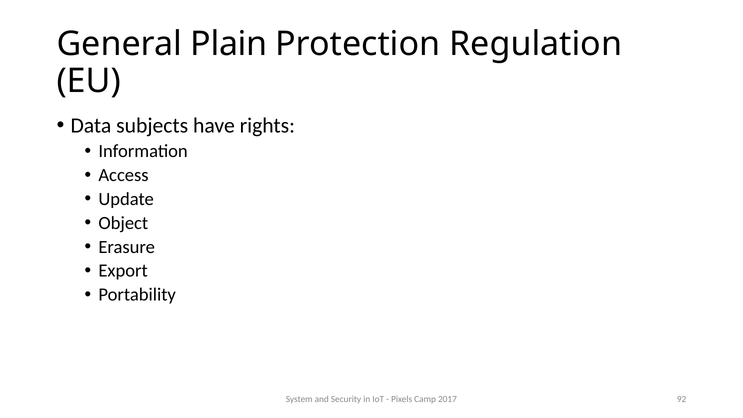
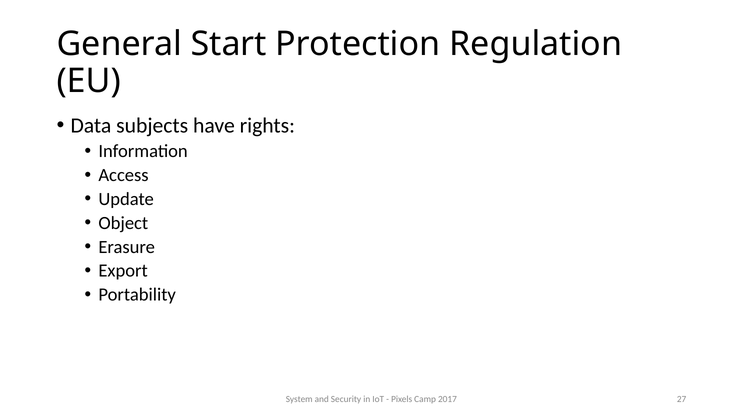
Plain: Plain -> Start
92: 92 -> 27
